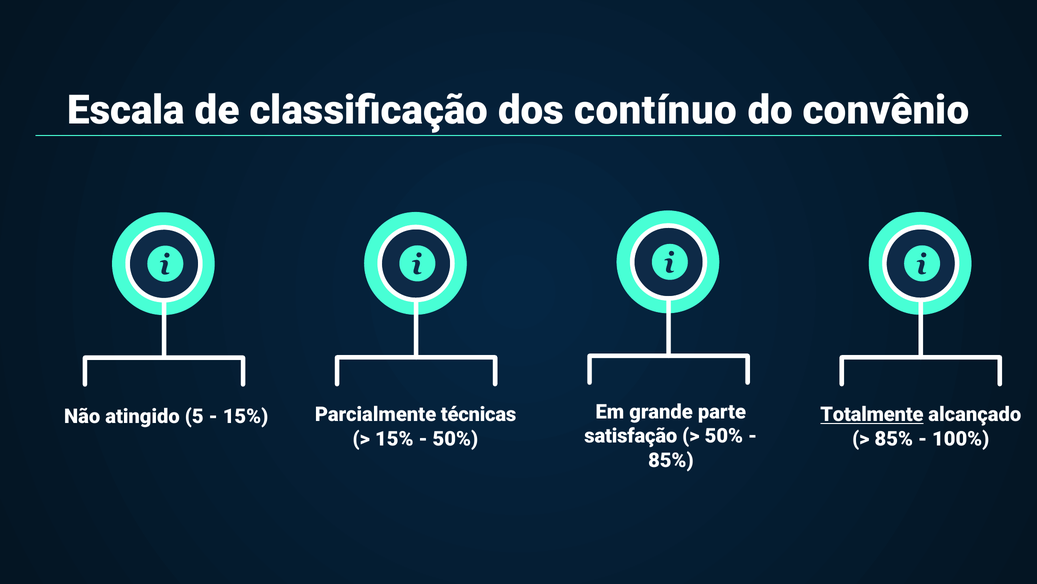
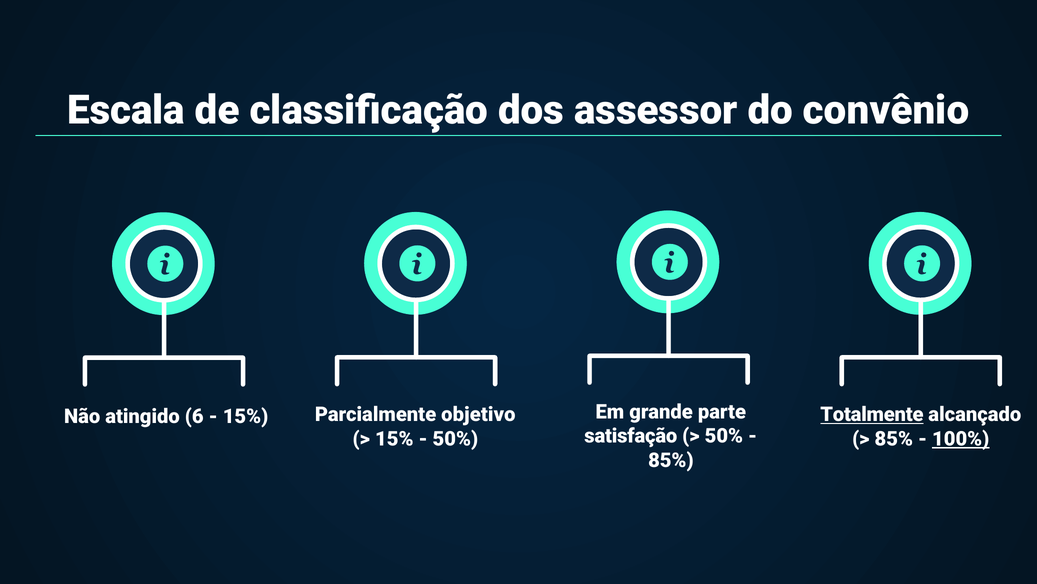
contínuo: contínuo -> assessor
técnicas: técnicas -> objetivo
5: 5 -> 6
100% underline: none -> present
